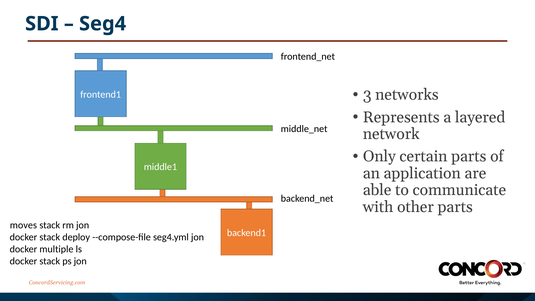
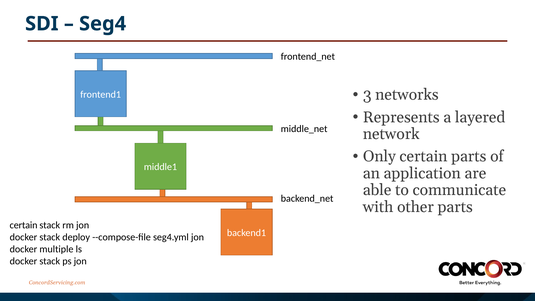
moves at (23, 225): moves -> certain
